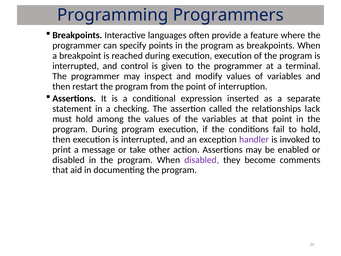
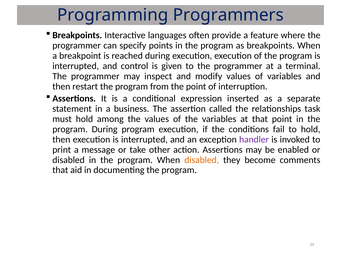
checking: checking -> business
lack: lack -> task
disabled at (202, 160) colour: purple -> orange
